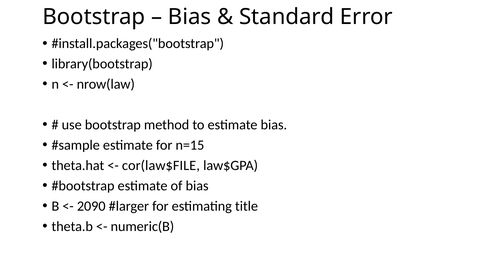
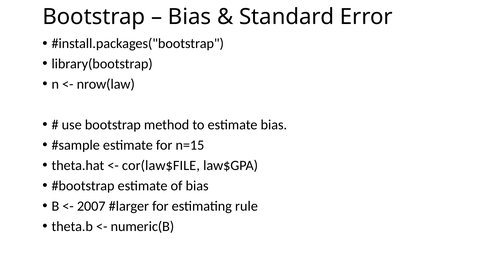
2090: 2090 -> 2007
title: title -> rule
